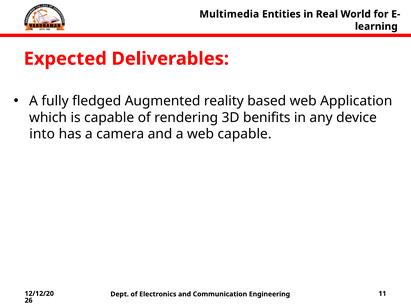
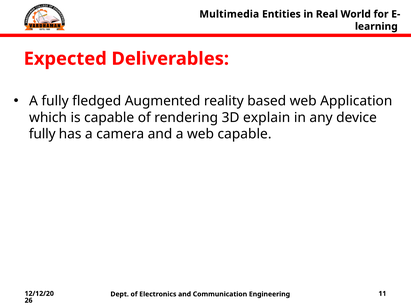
benifits: benifits -> explain
into at (42, 134): into -> fully
